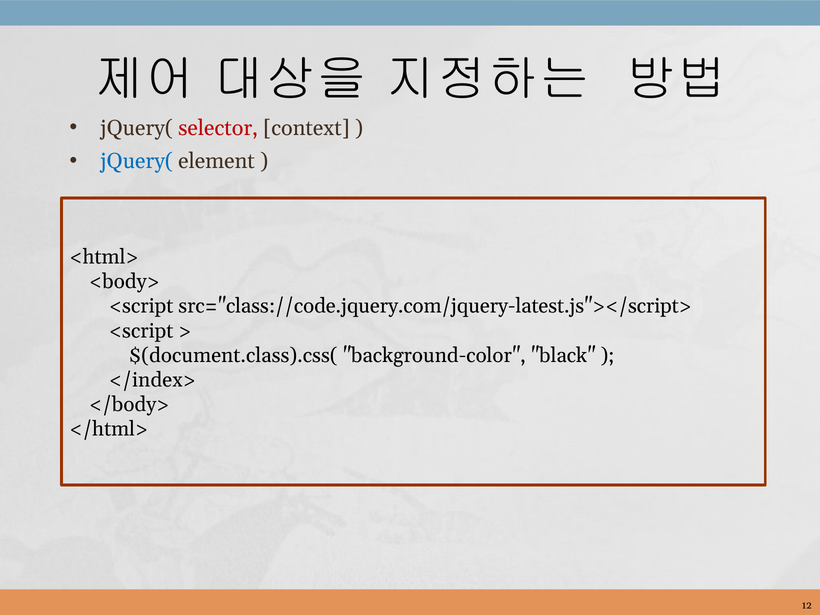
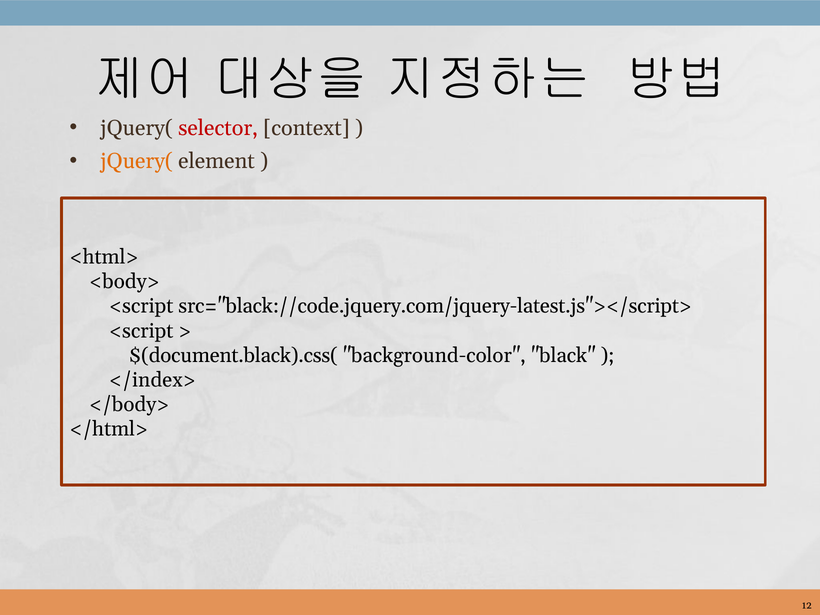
jQuery( at (137, 161) colour: blue -> orange
src="class://code.jquery.com/jquery-latest.js"></script>: src="class://code.jquery.com/jquery-latest.js"></script> -> src="black://code.jquery.com/jquery-latest.js"></script>
$(document.class).css(: $(document.class).css( -> $(document.black).css(
